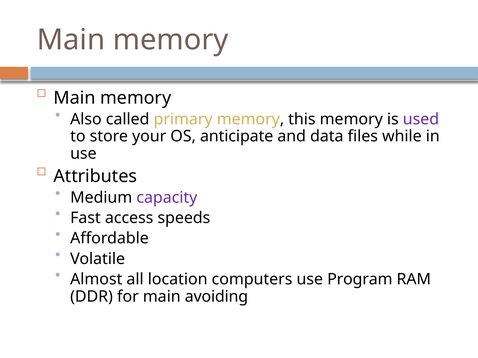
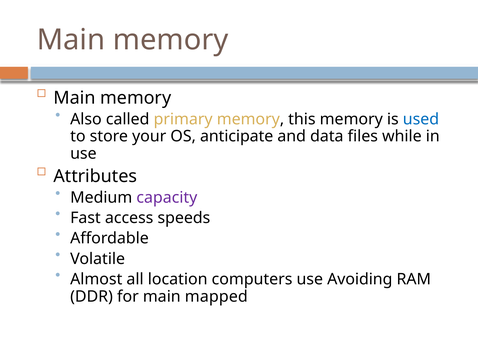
used colour: purple -> blue
Program: Program -> Avoiding
avoiding: avoiding -> mapped
